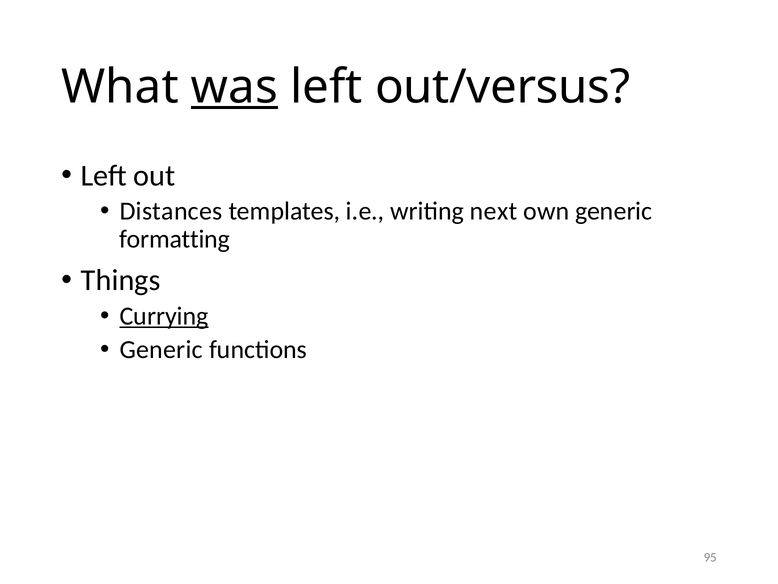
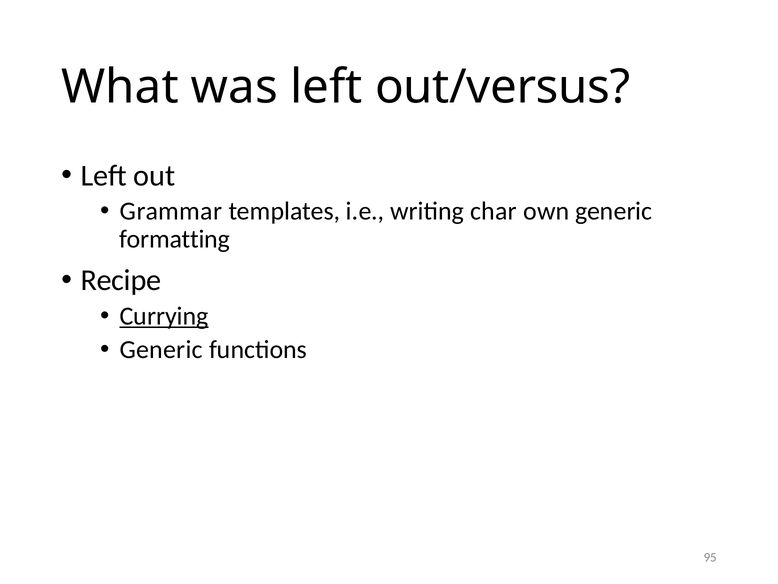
was underline: present -> none
Distances: Distances -> Grammar
next: next -> char
Things: Things -> Recipe
